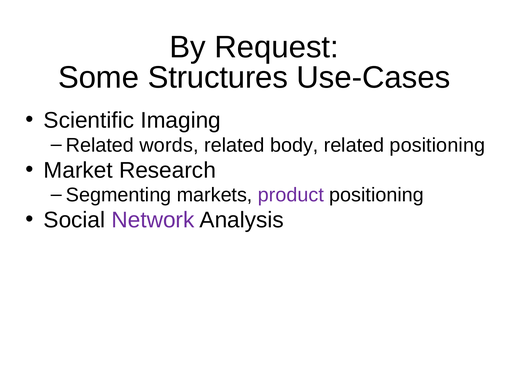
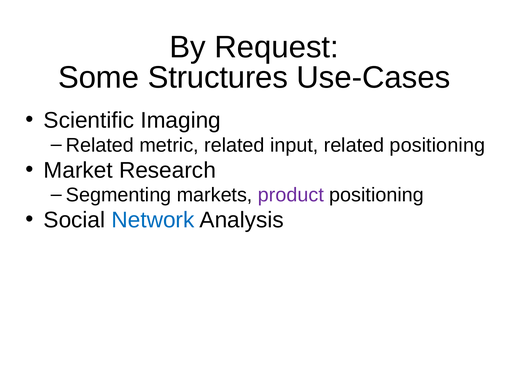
words: words -> metric
body: body -> input
Network colour: purple -> blue
